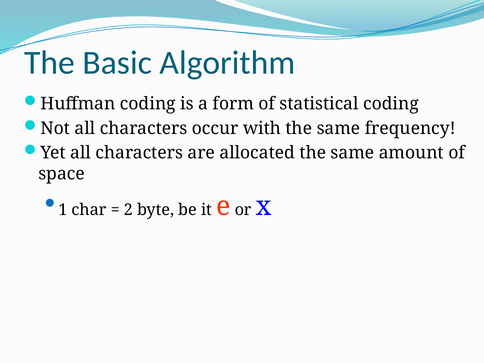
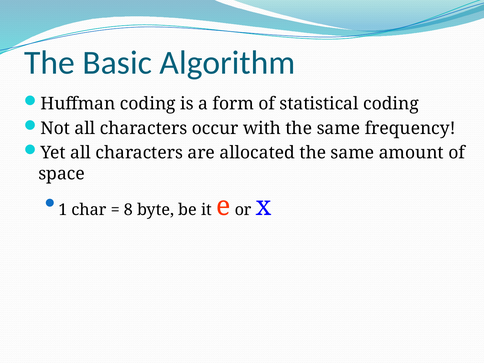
2: 2 -> 8
